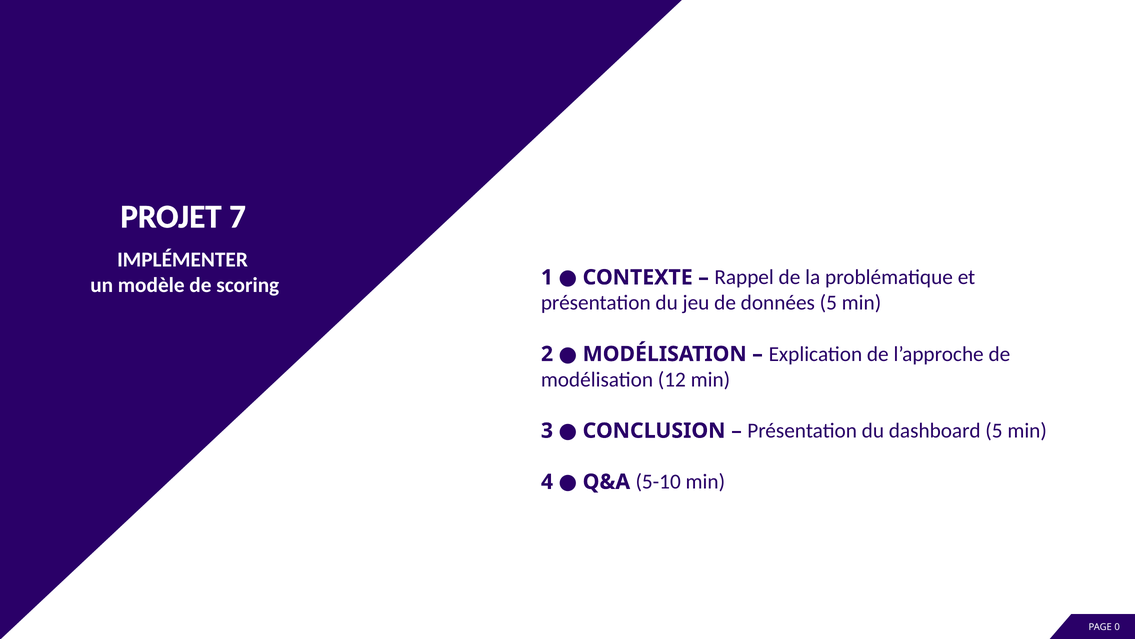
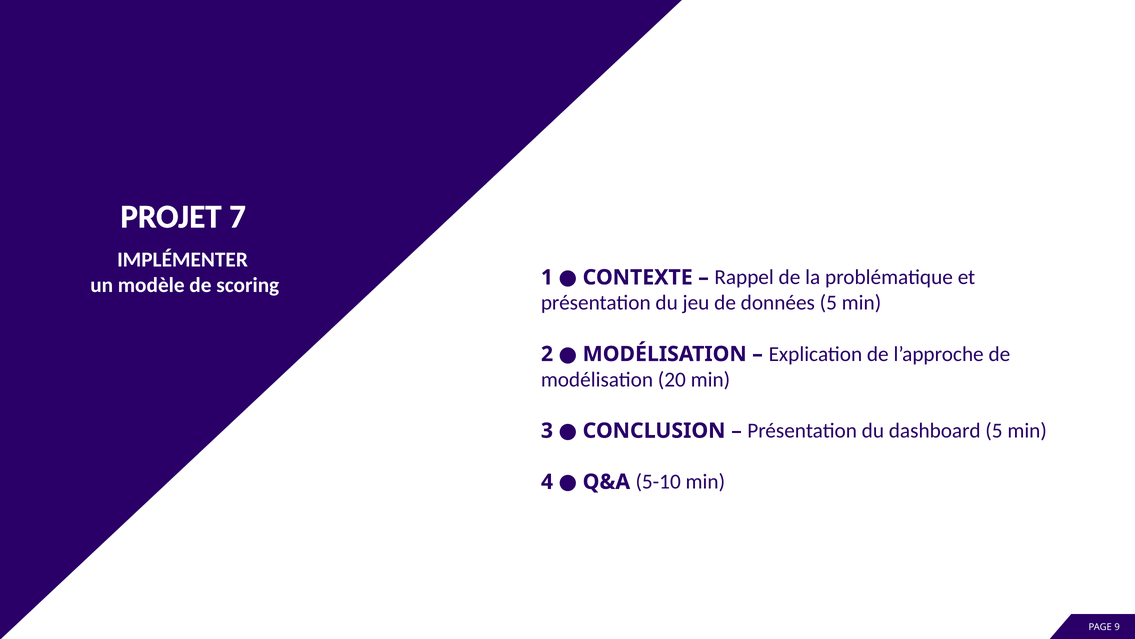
12: 12 -> 20
0: 0 -> 9
